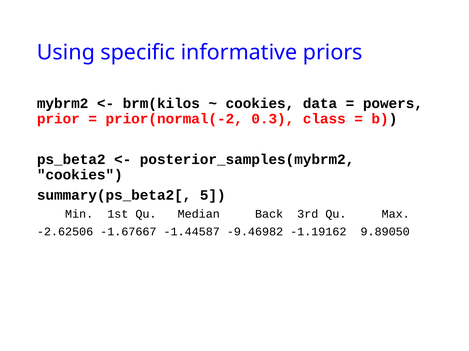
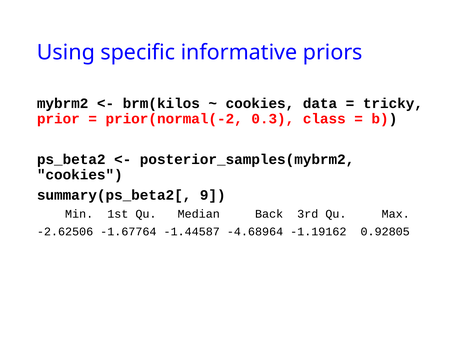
powers: powers -> tricky
5: 5 -> 9
-1.67667: -1.67667 -> -1.67764
-9.46982: -9.46982 -> -4.68964
9.89050: 9.89050 -> 0.92805
